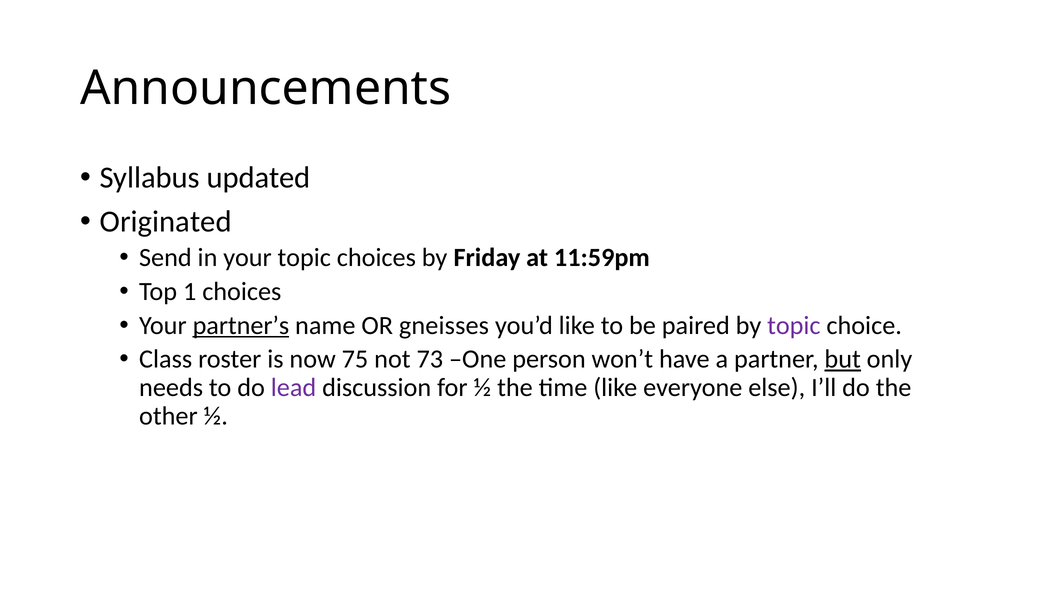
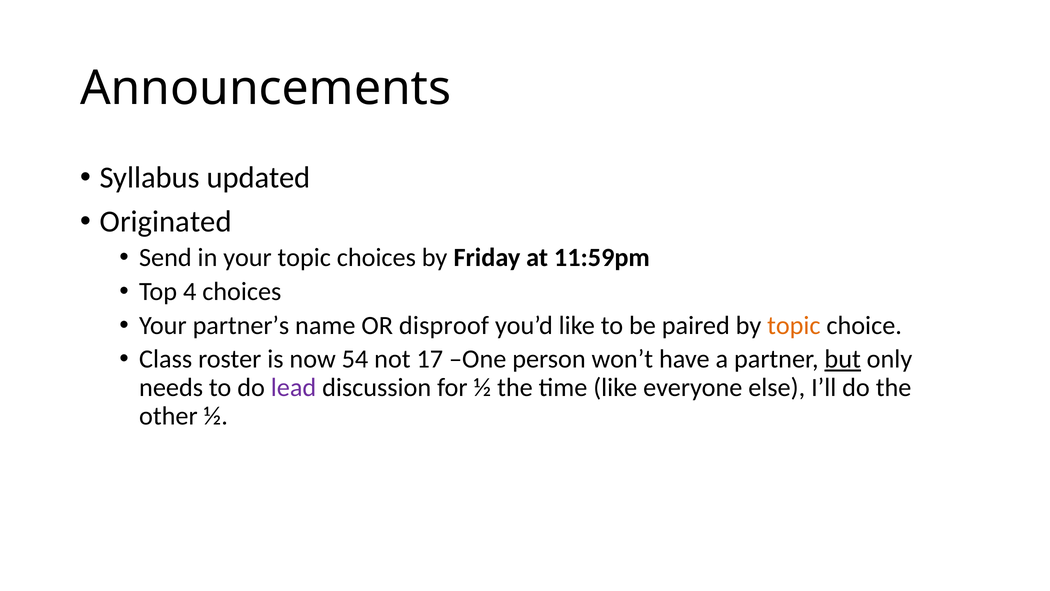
1: 1 -> 4
partner’s underline: present -> none
gneisses: gneisses -> disproof
topic at (794, 325) colour: purple -> orange
75: 75 -> 54
73: 73 -> 17
